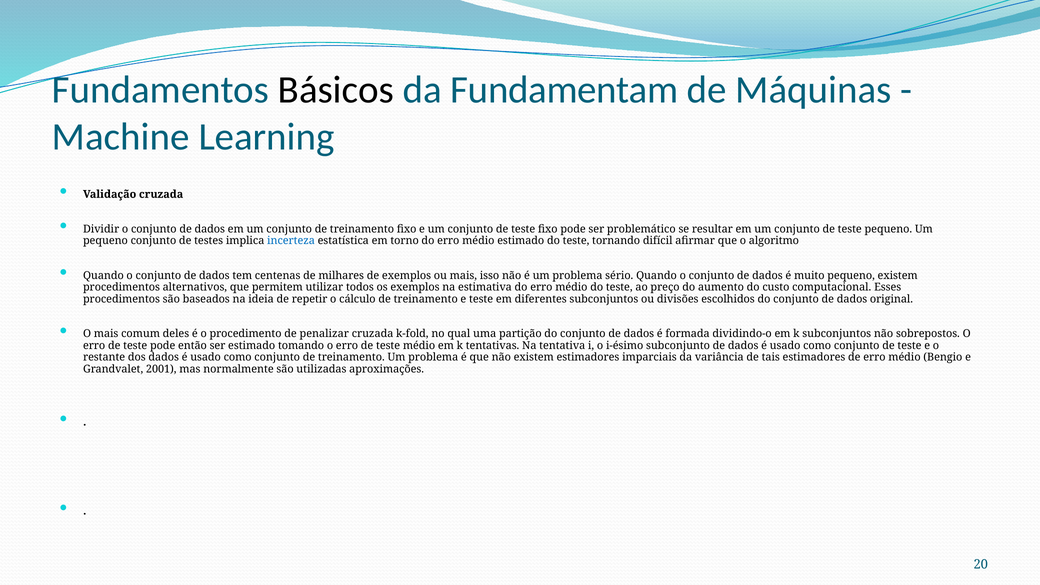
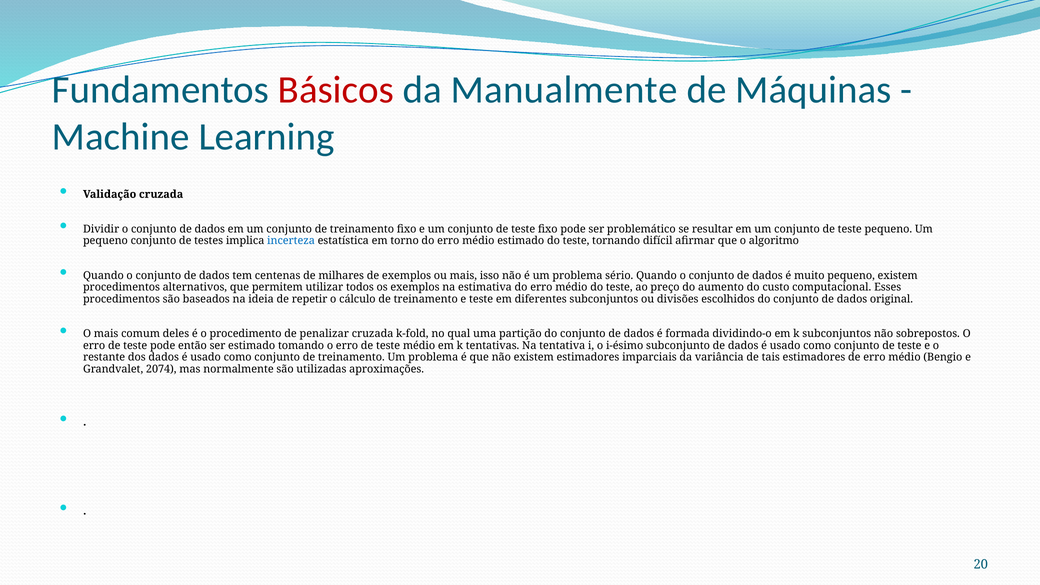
Básicos colour: black -> red
Fundamentam: Fundamentam -> Manualmente
2001: 2001 -> 2074
